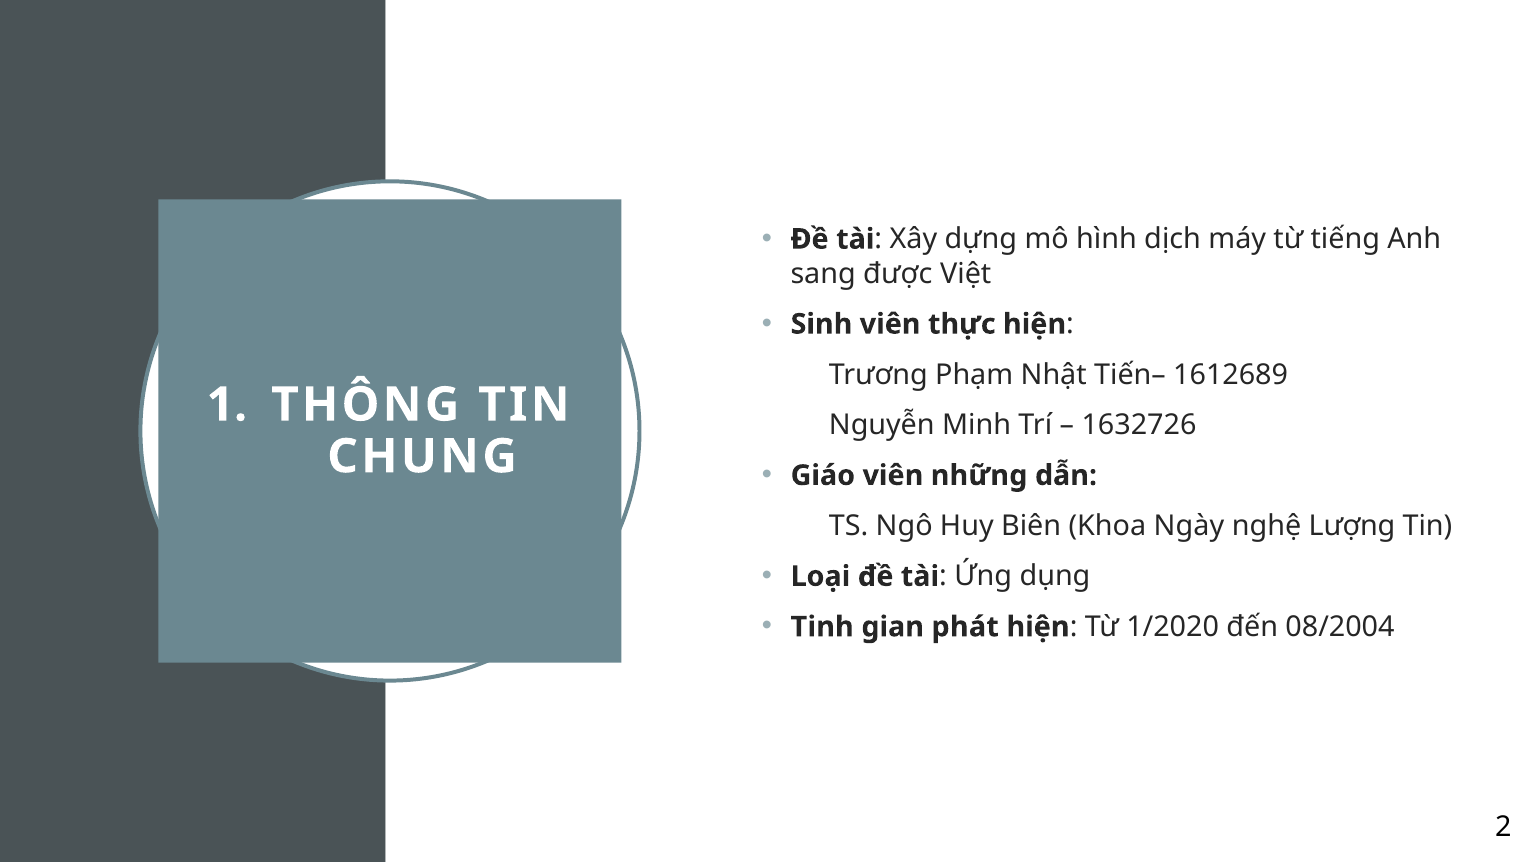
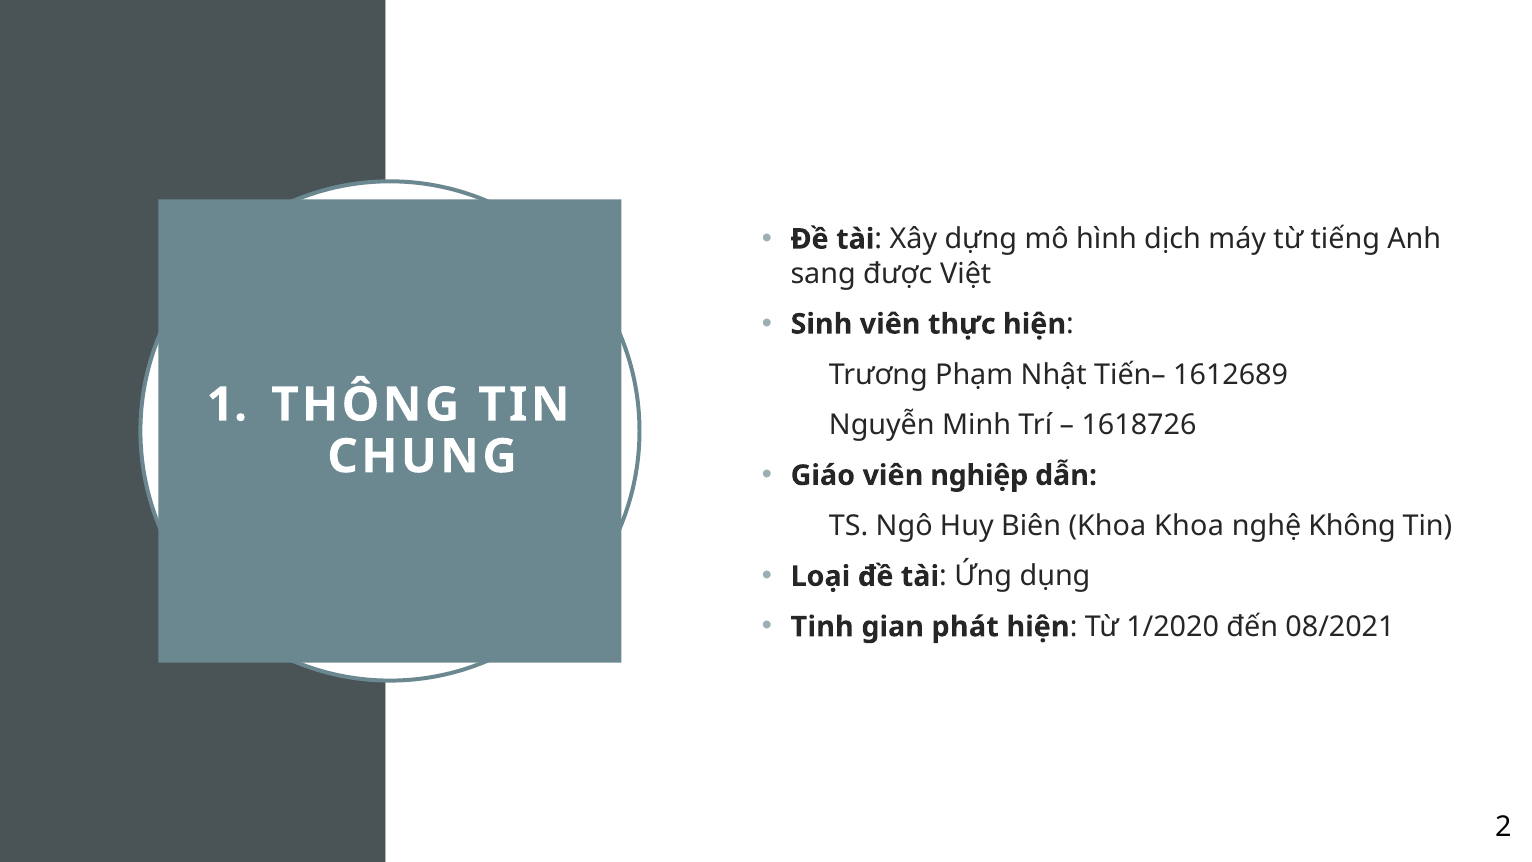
1632726: 1632726 -> 1618726
những: những -> nghiệp
Khoa Ngày: Ngày -> Khoa
Lượng: Lượng -> Không
08/2004: 08/2004 -> 08/2021
